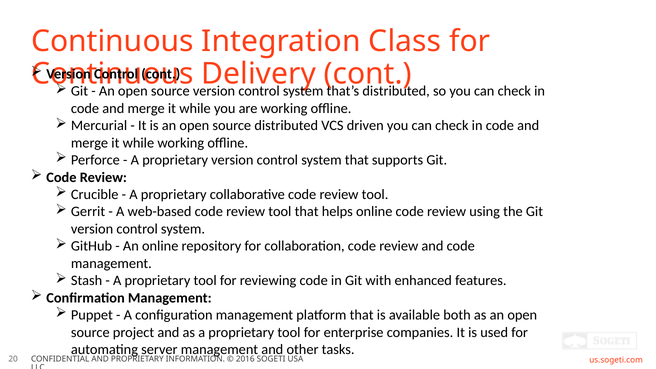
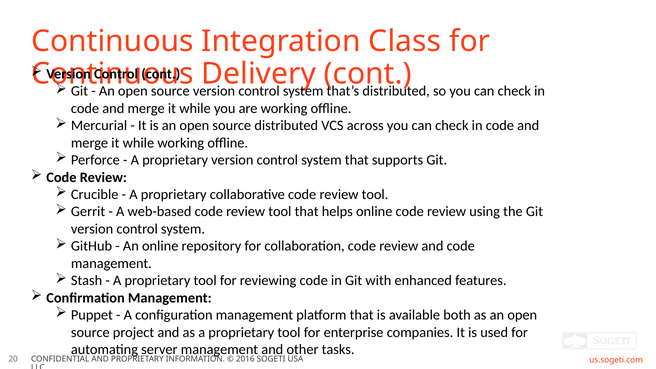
driven: driven -> across
